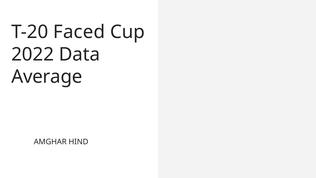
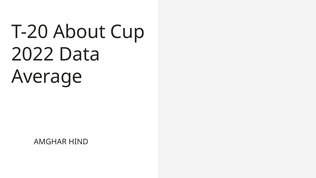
Faced: Faced -> About
